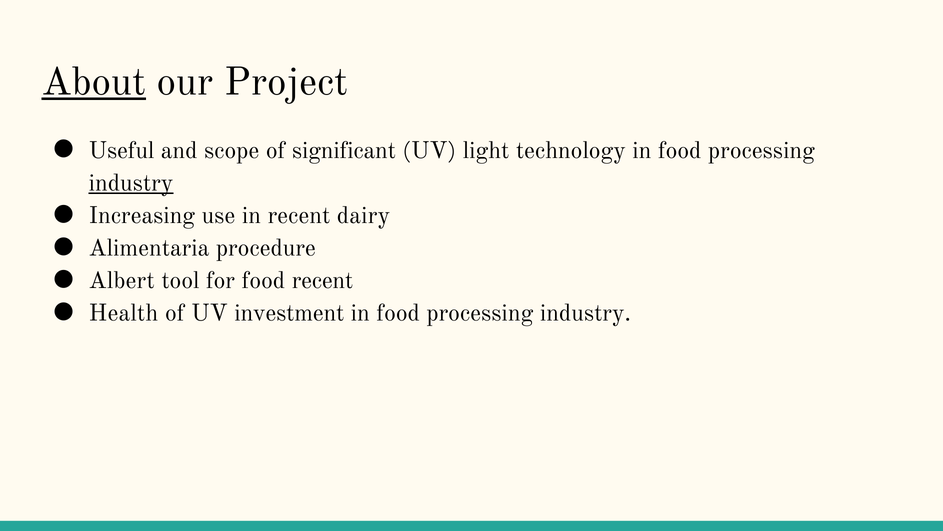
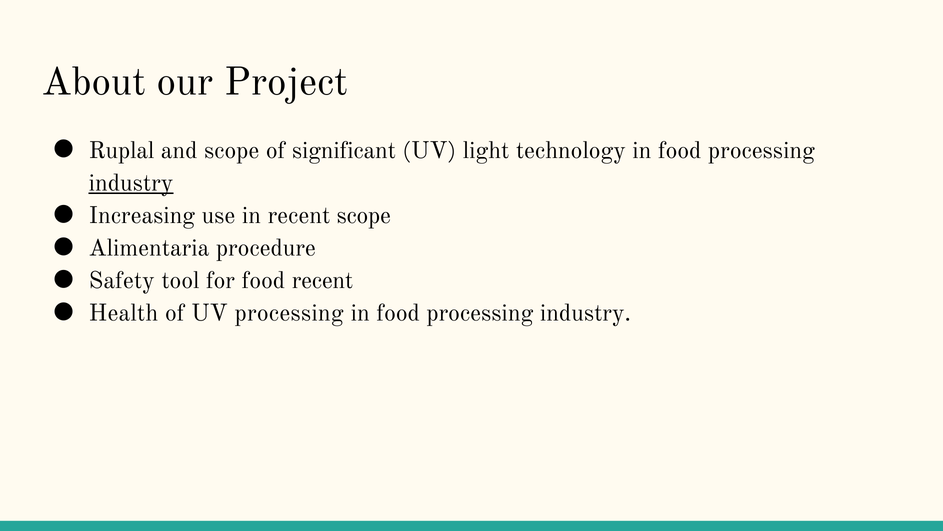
About underline: present -> none
Useful: Useful -> Ruplal
recent dairy: dairy -> scope
Albert: Albert -> Safety
UV investment: investment -> processing
